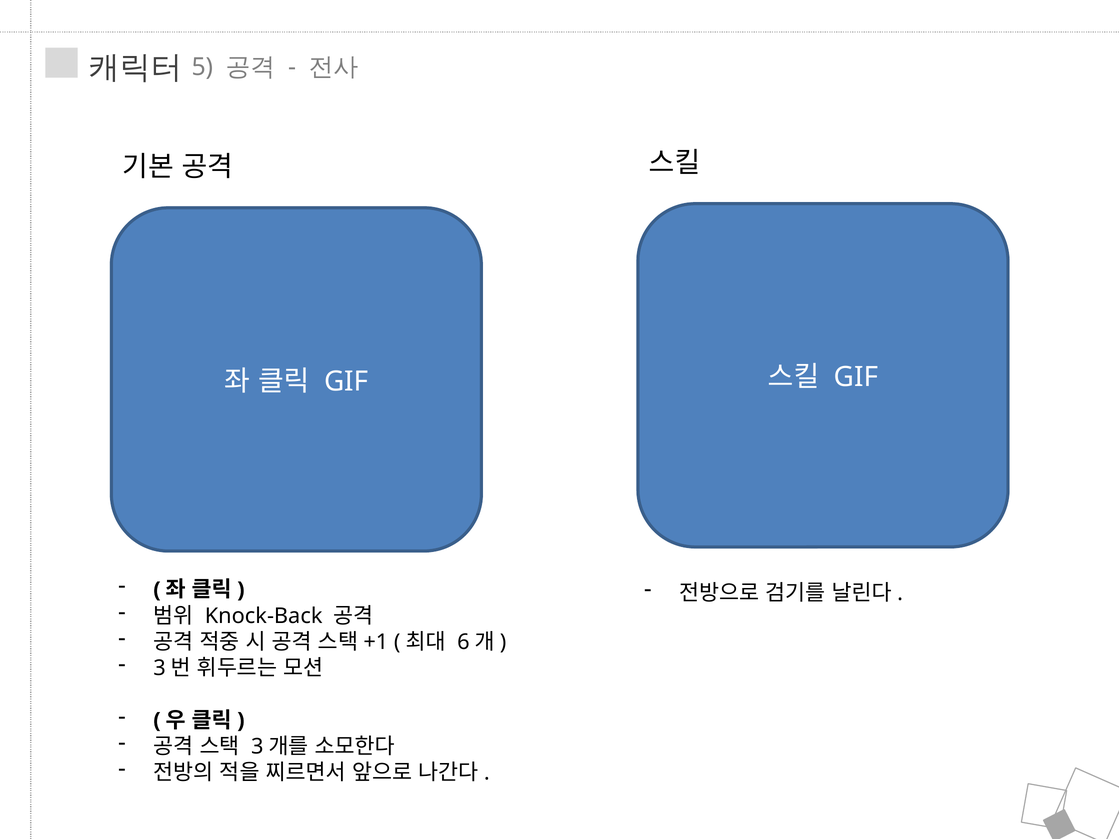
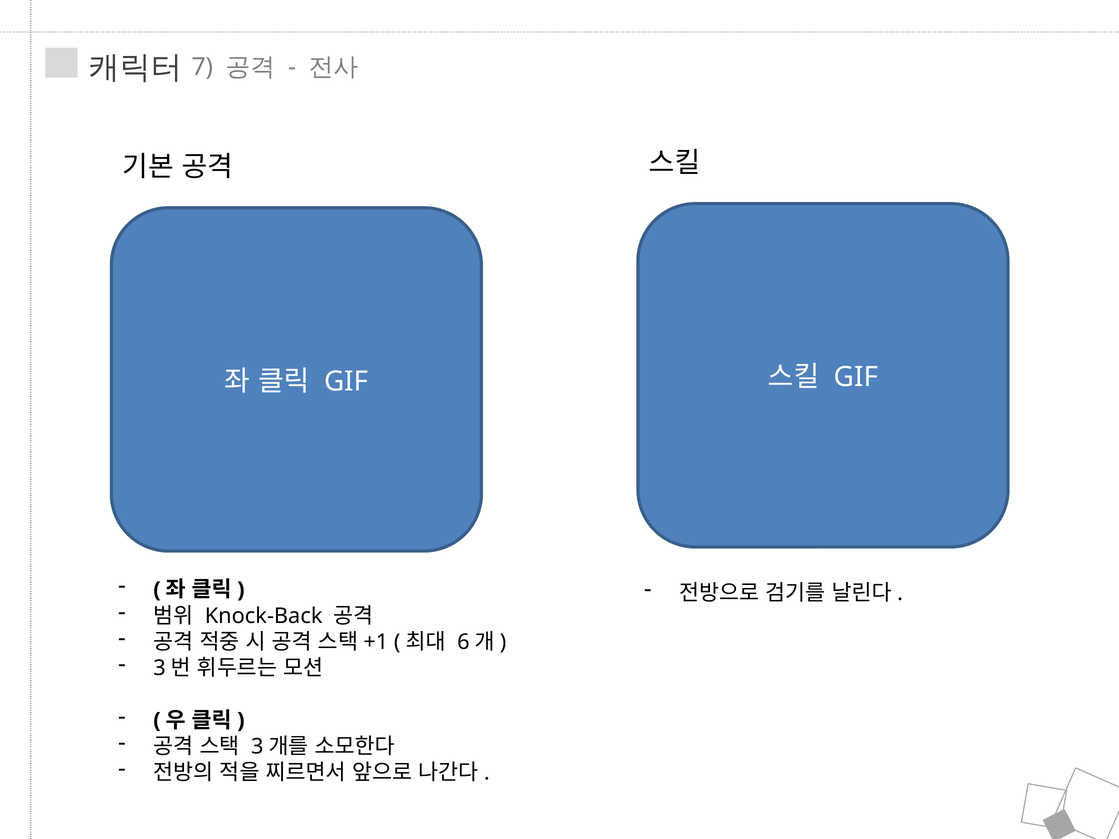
5: 5 -> 7
